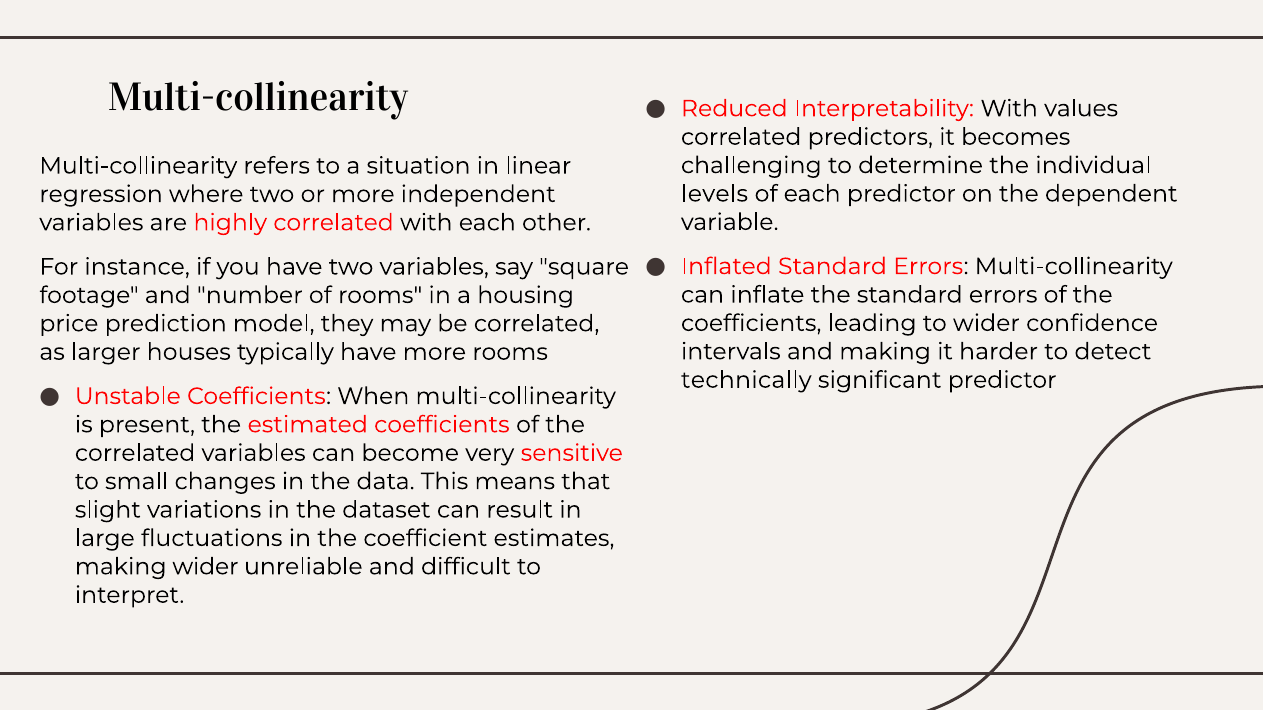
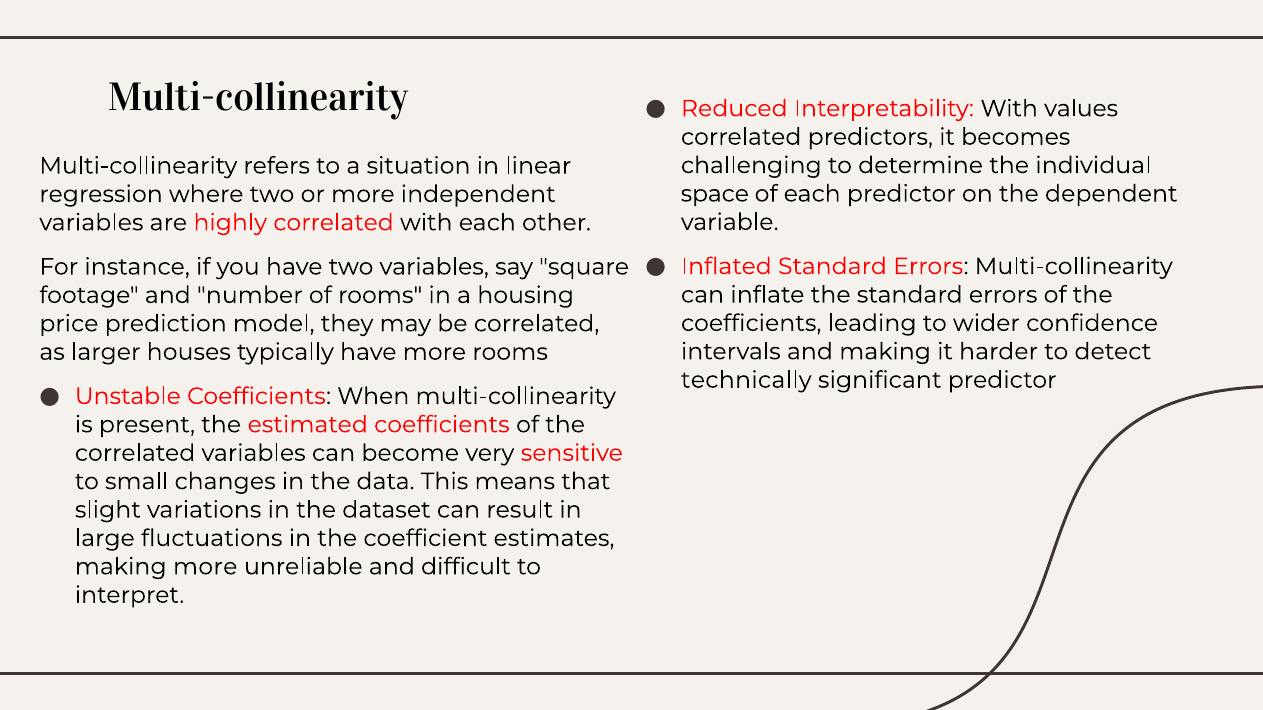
levels: levels -> space
making wider: wider -> more
